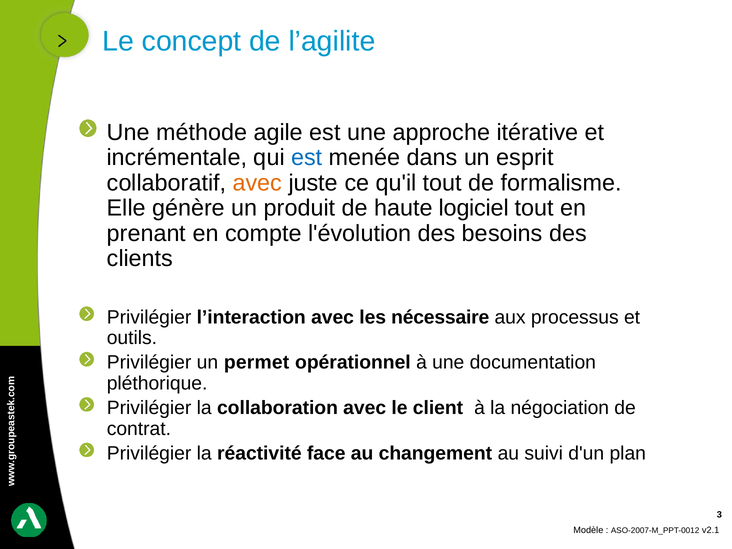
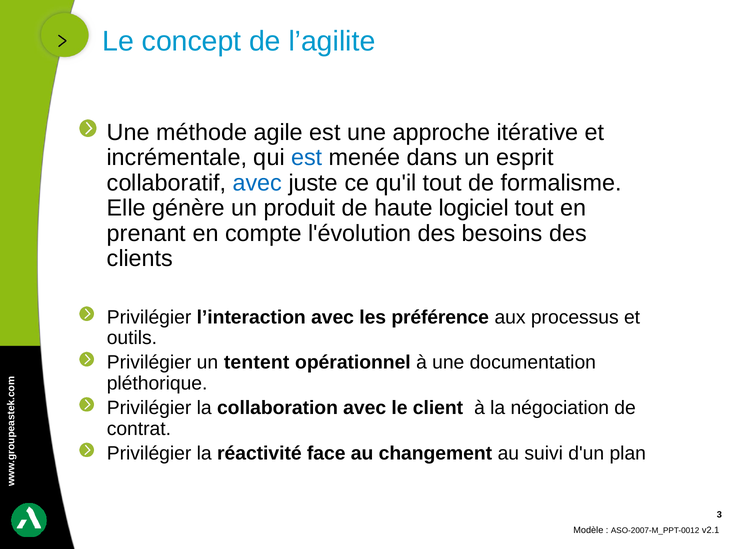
avec at (257, 183) colour: orange -> blue
nécessaire: nécessaire -> préférence
permet: permet -> tentent
